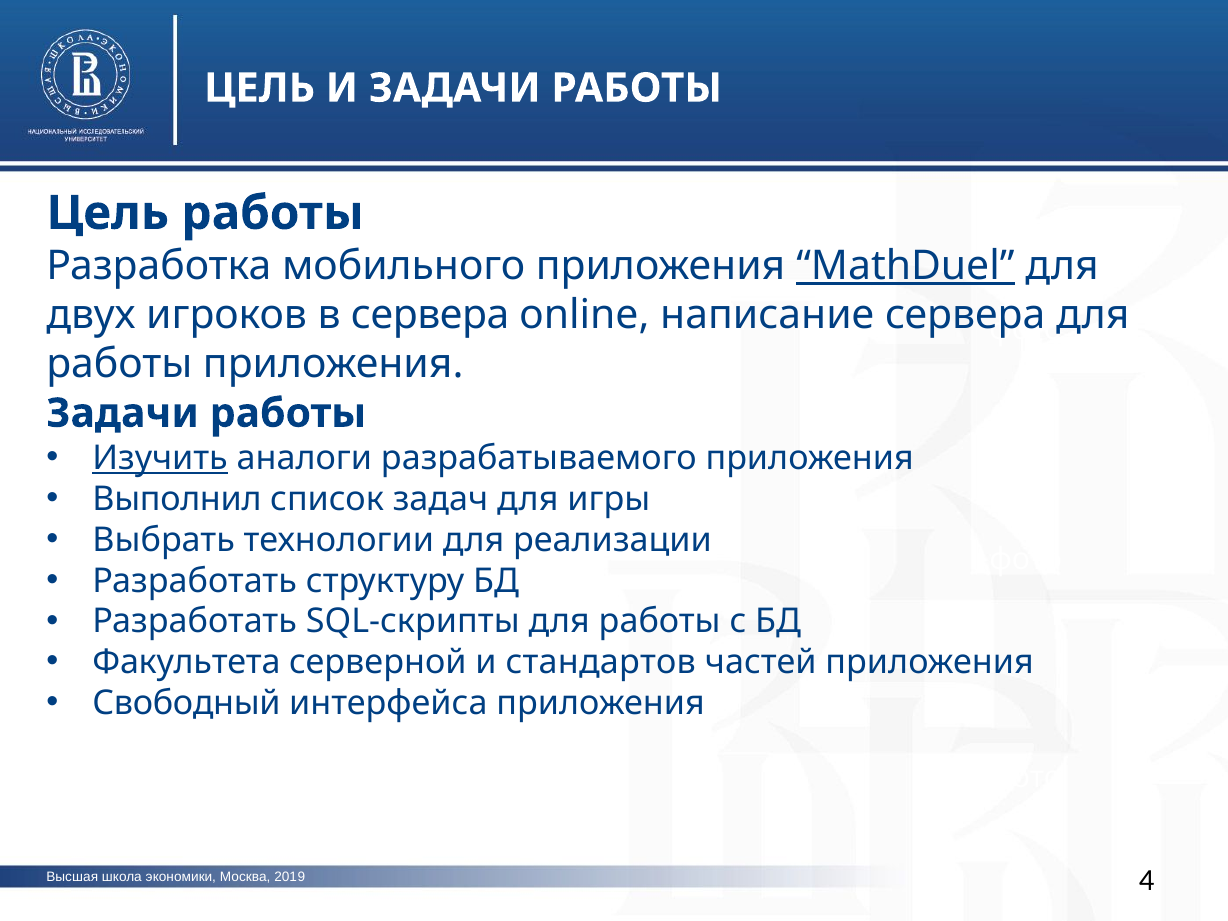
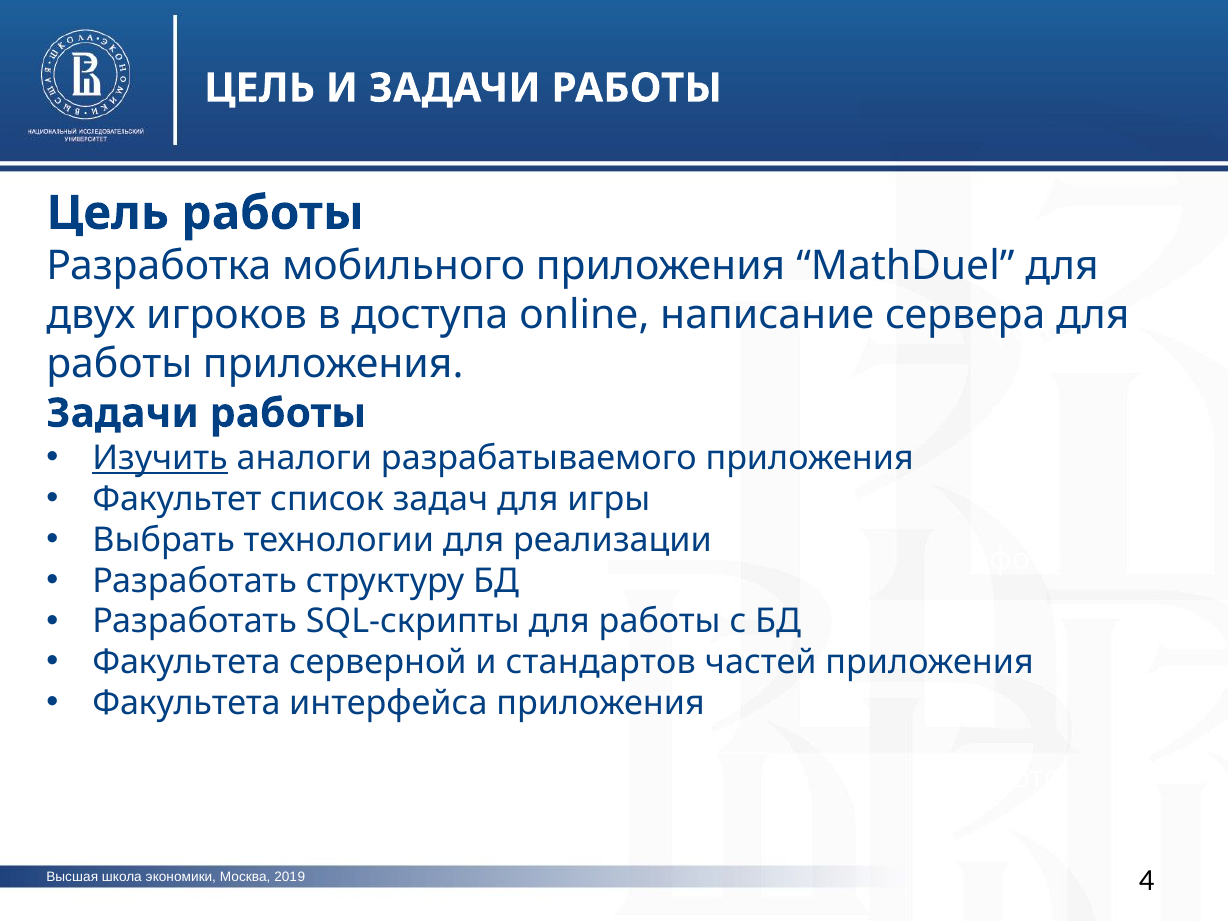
MathDuel underline: present -> none
в сервера: сервера -> доступа
Выполнил: Выполнил -> Факультет
Свободный at (186, 704): Свободный -> Факультета
